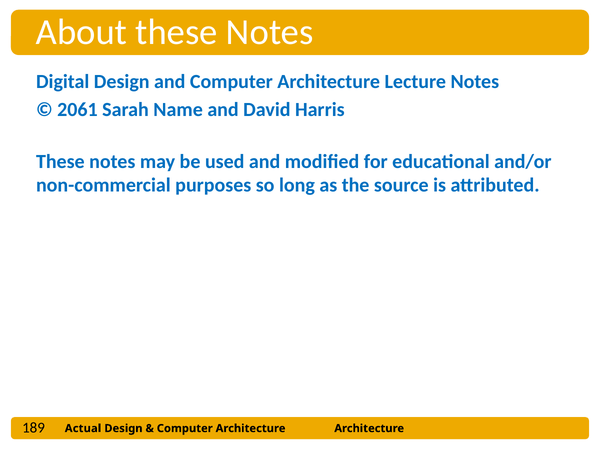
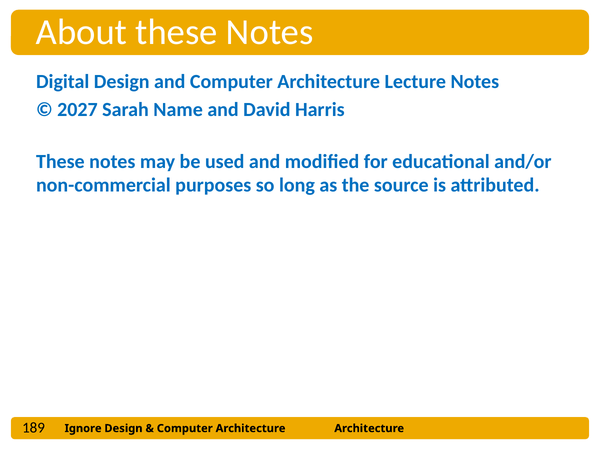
2061: 2061 -> 2027
Actual: Actual -> Ignore
